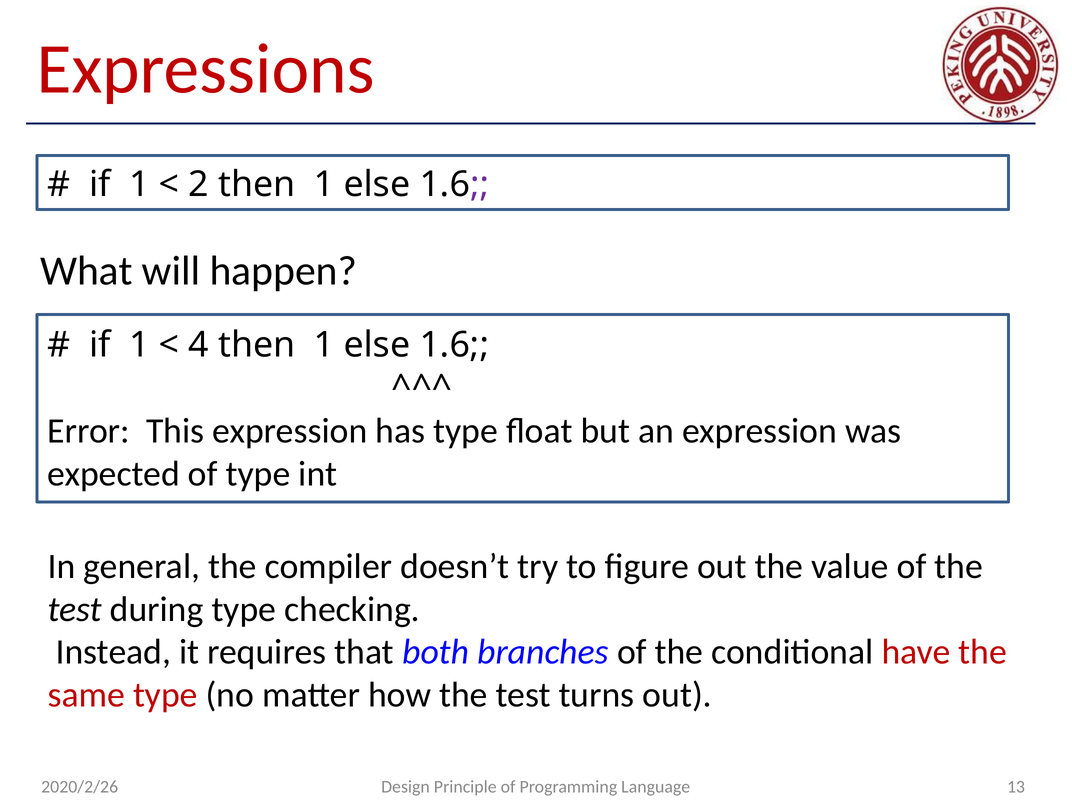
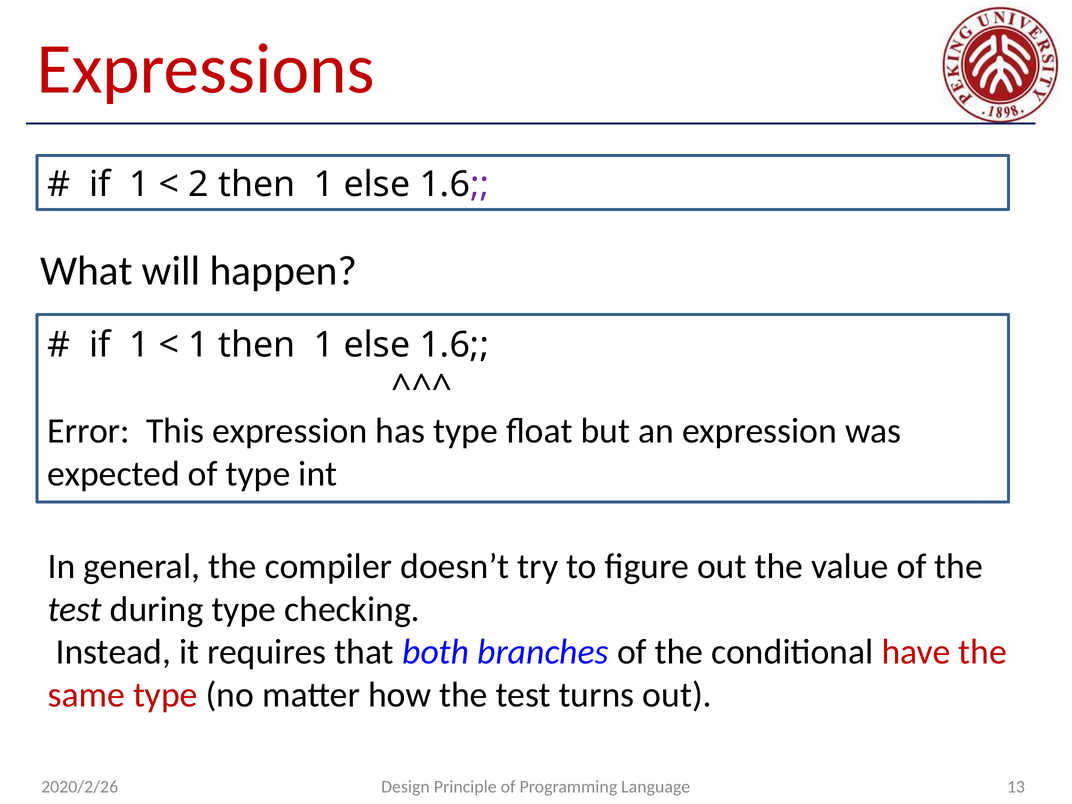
4 at (199, 345): 4 -> 1
